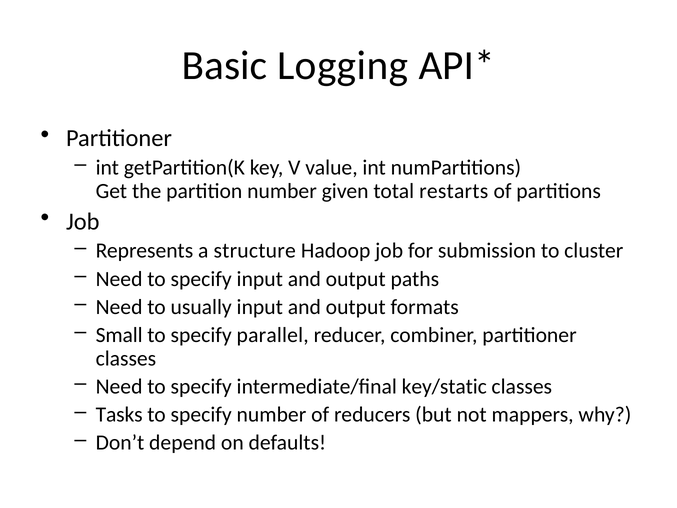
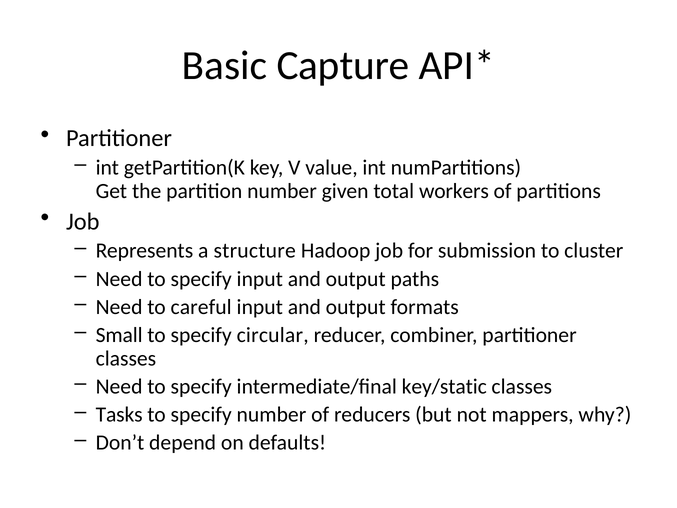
Logging: Logging -> Capture
restarts: restarts -> workers
usually: usually -> careful
parallel: parallel -> circular
